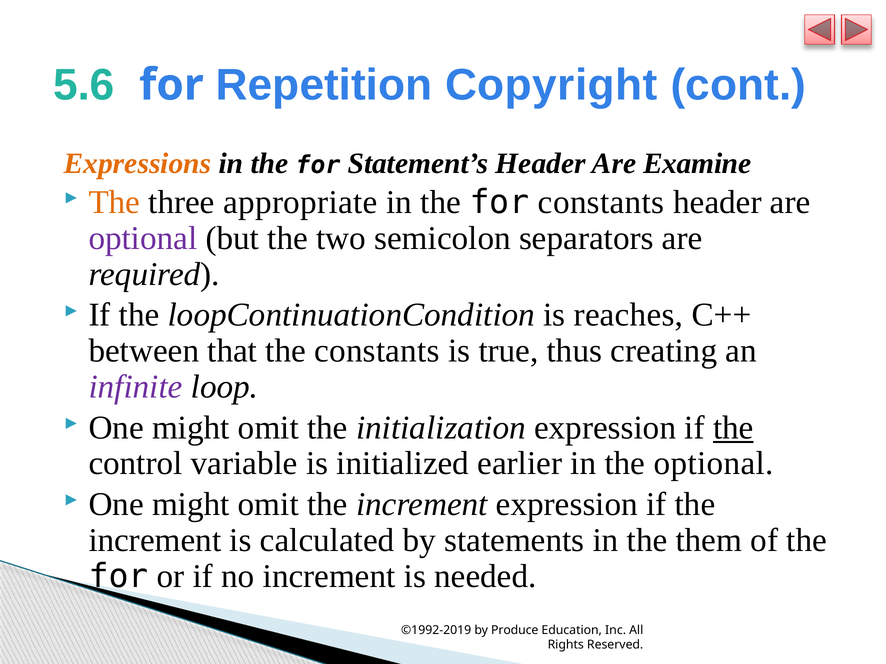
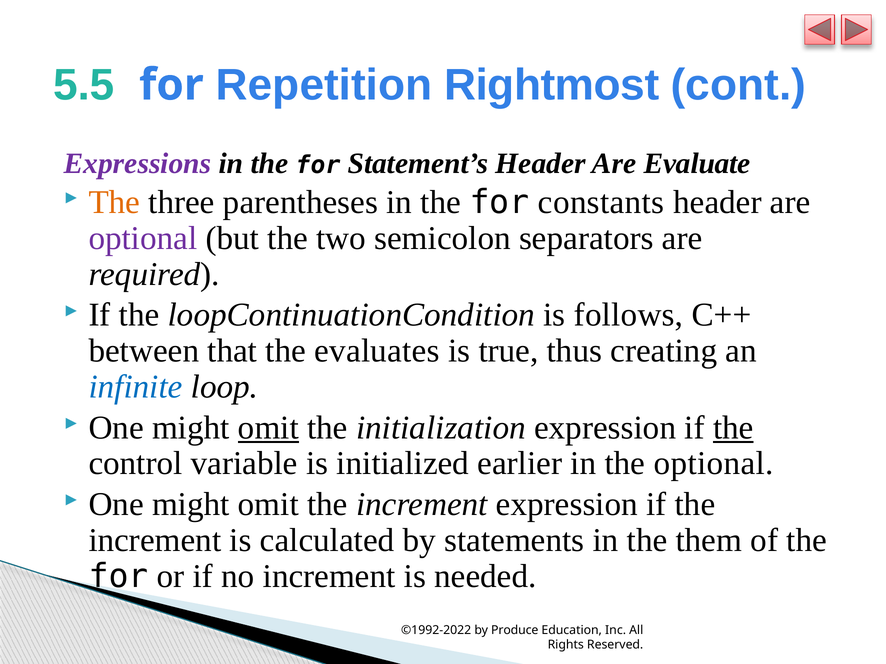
5.6: 5.6 -> 5.5
Copyright: Copyright -> Rightmost
Expressions colour: orange -> purple
Examine: Examine -> Evaluate
appropriate: appropriate -> parentheses
reaches: reaches -> follows
the constants: constants -> evaluates
infinite colour: purple -> blue
omit at (268, 428) underline: none -> present
©1992-2019: ©1992-2019 -> ©1992-2022
